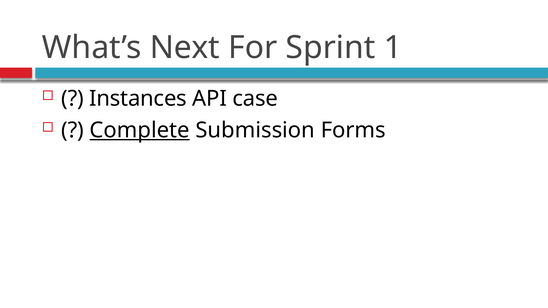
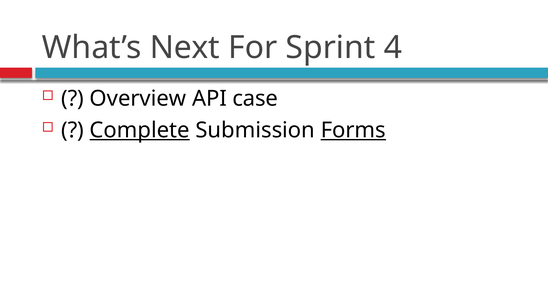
1: 1 -> 4
Instances: Instances -> Overview
Forms underline: none -> present
